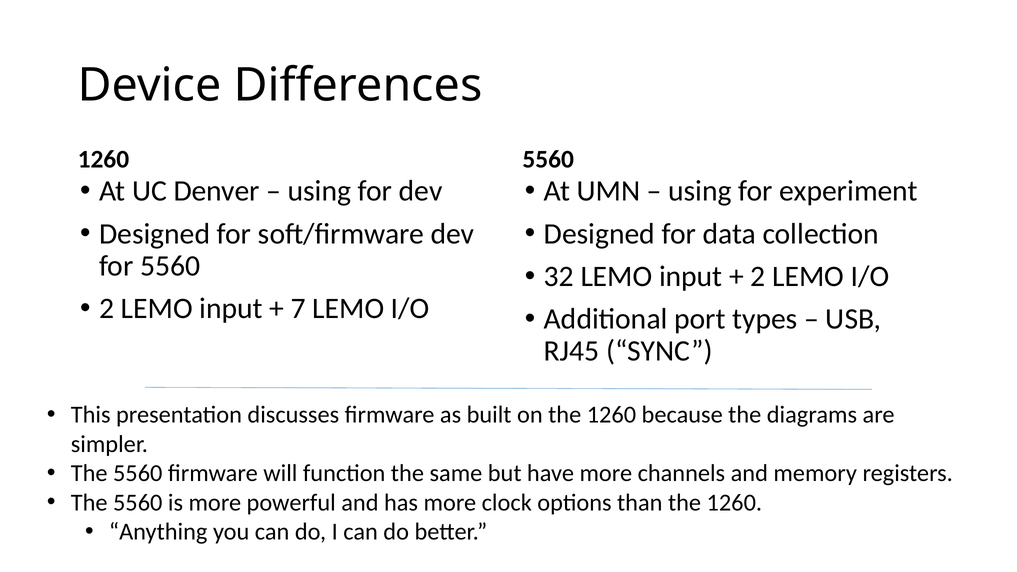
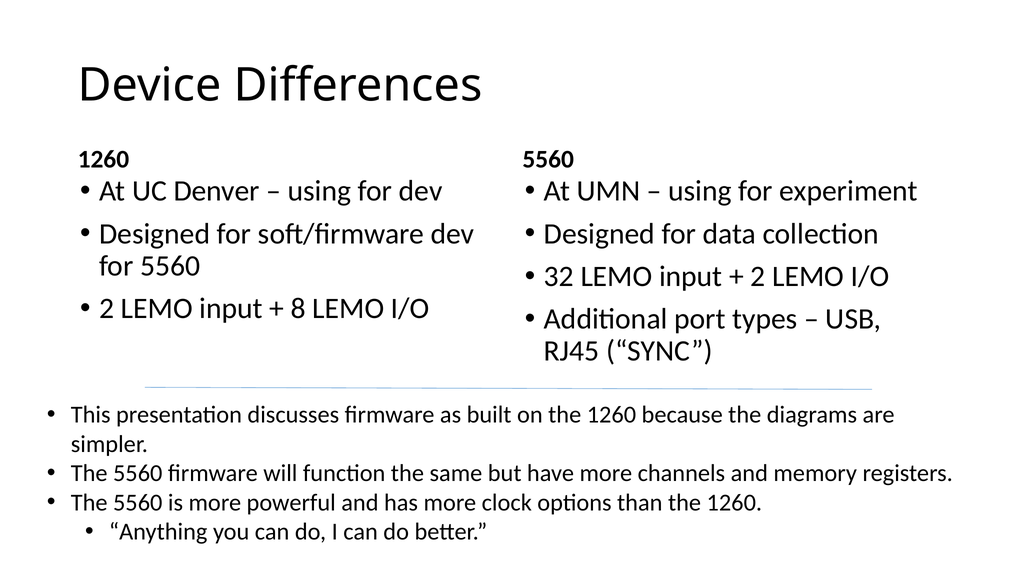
7: 7 -> 8
